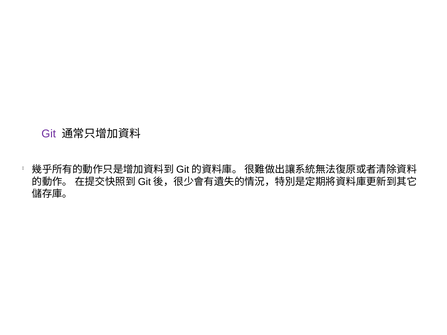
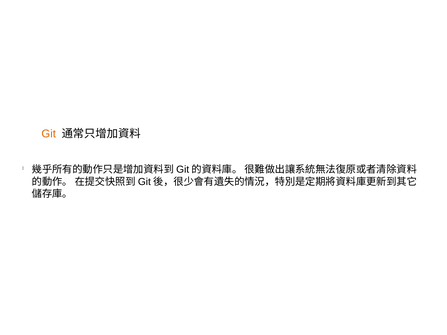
Git colour: purple -> orange
